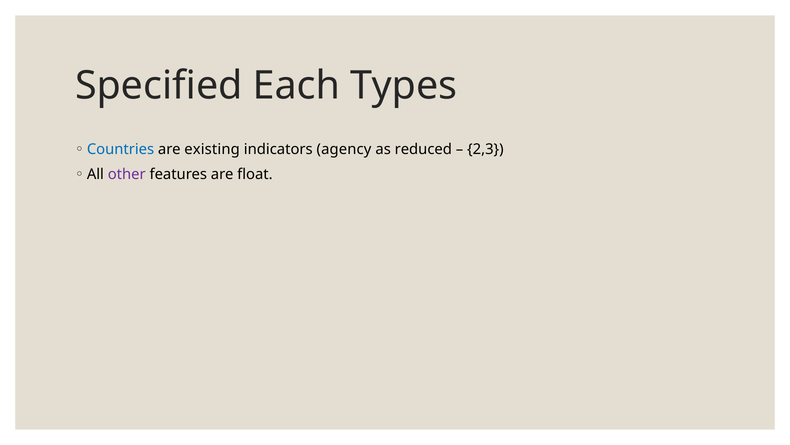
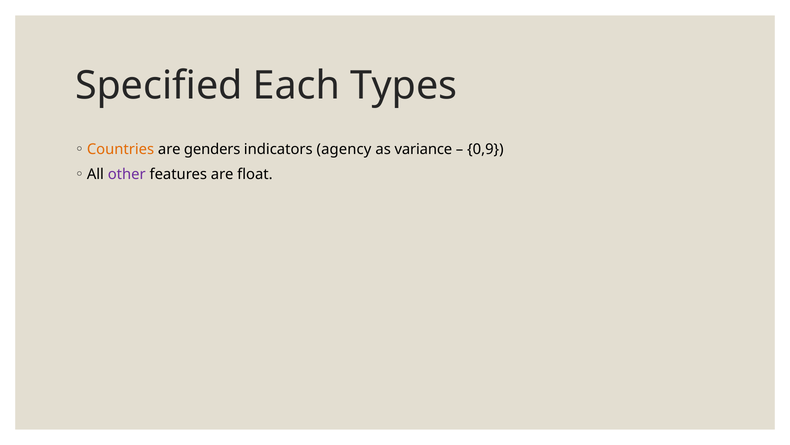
Countries colour: blue -> orange
existing: existing -> genders
reduced: reduced -> variance
2,3: 2,3 -> 0,9
